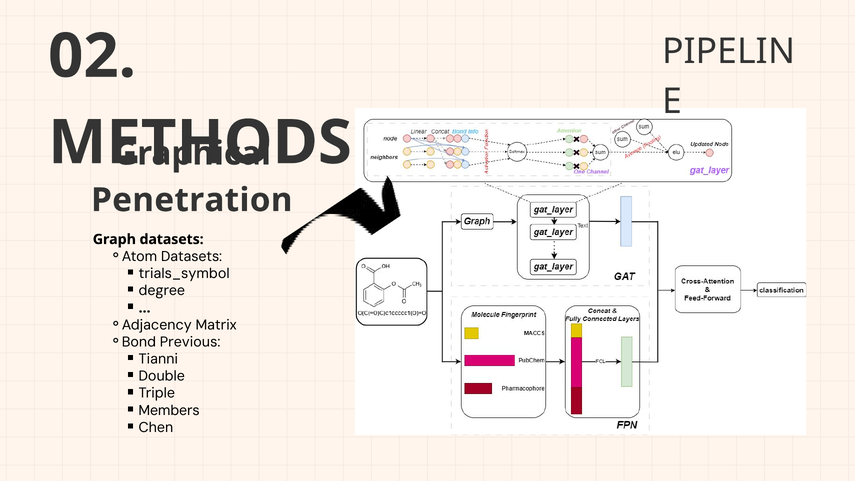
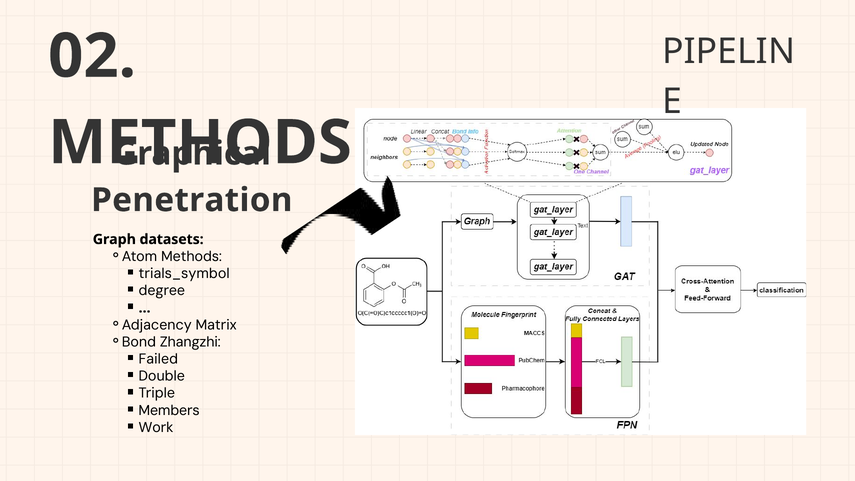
Atom Datasets: Datasets -> Methods
Previous: Previous -> Zhangzhi
Tianni: Tianni -> Failed
Chen: Chen -> Work
